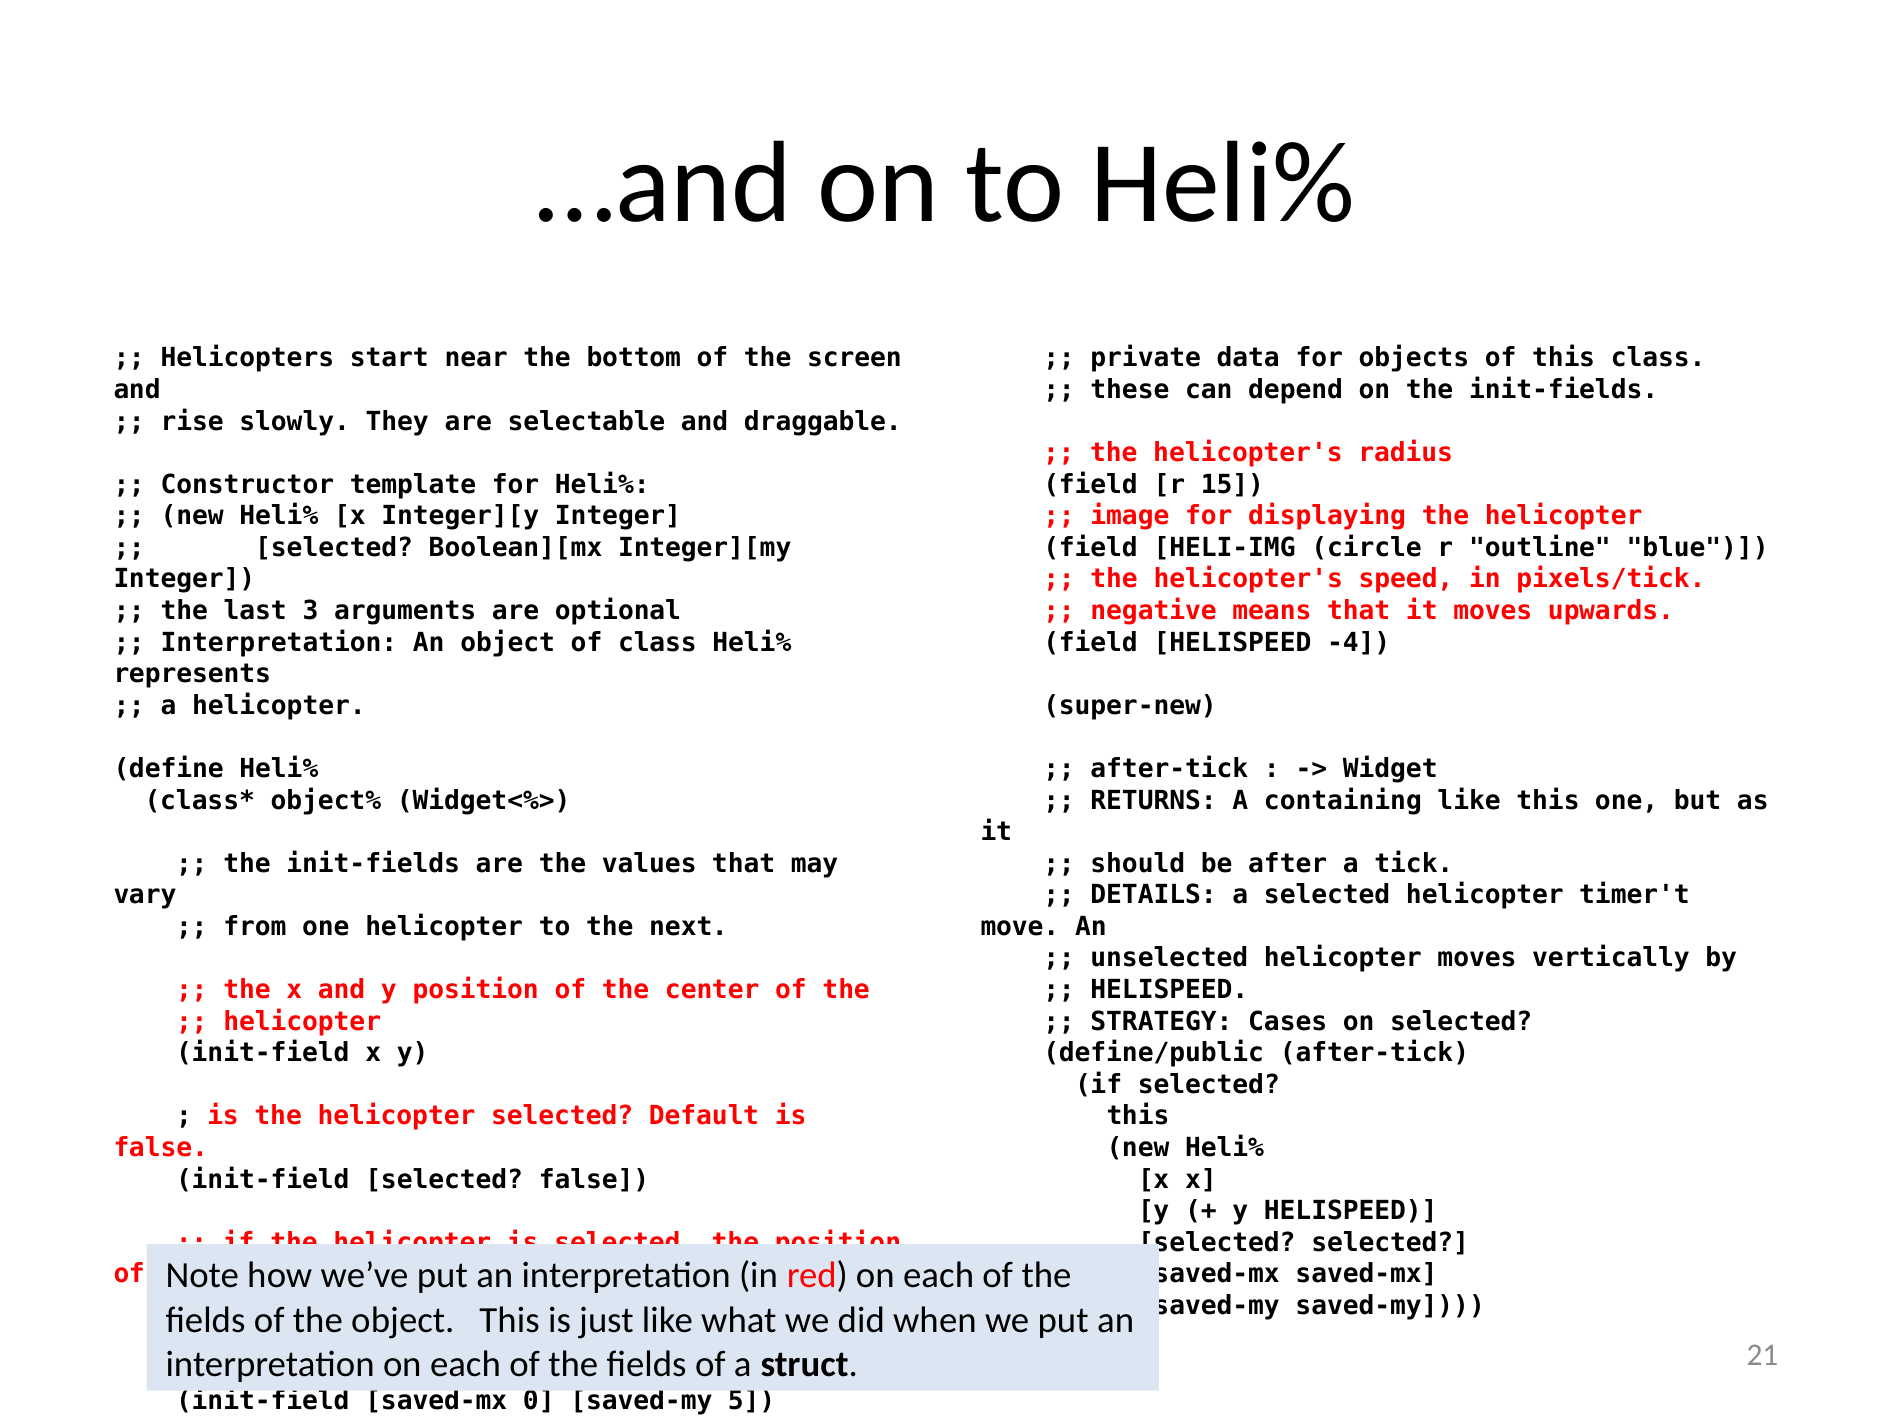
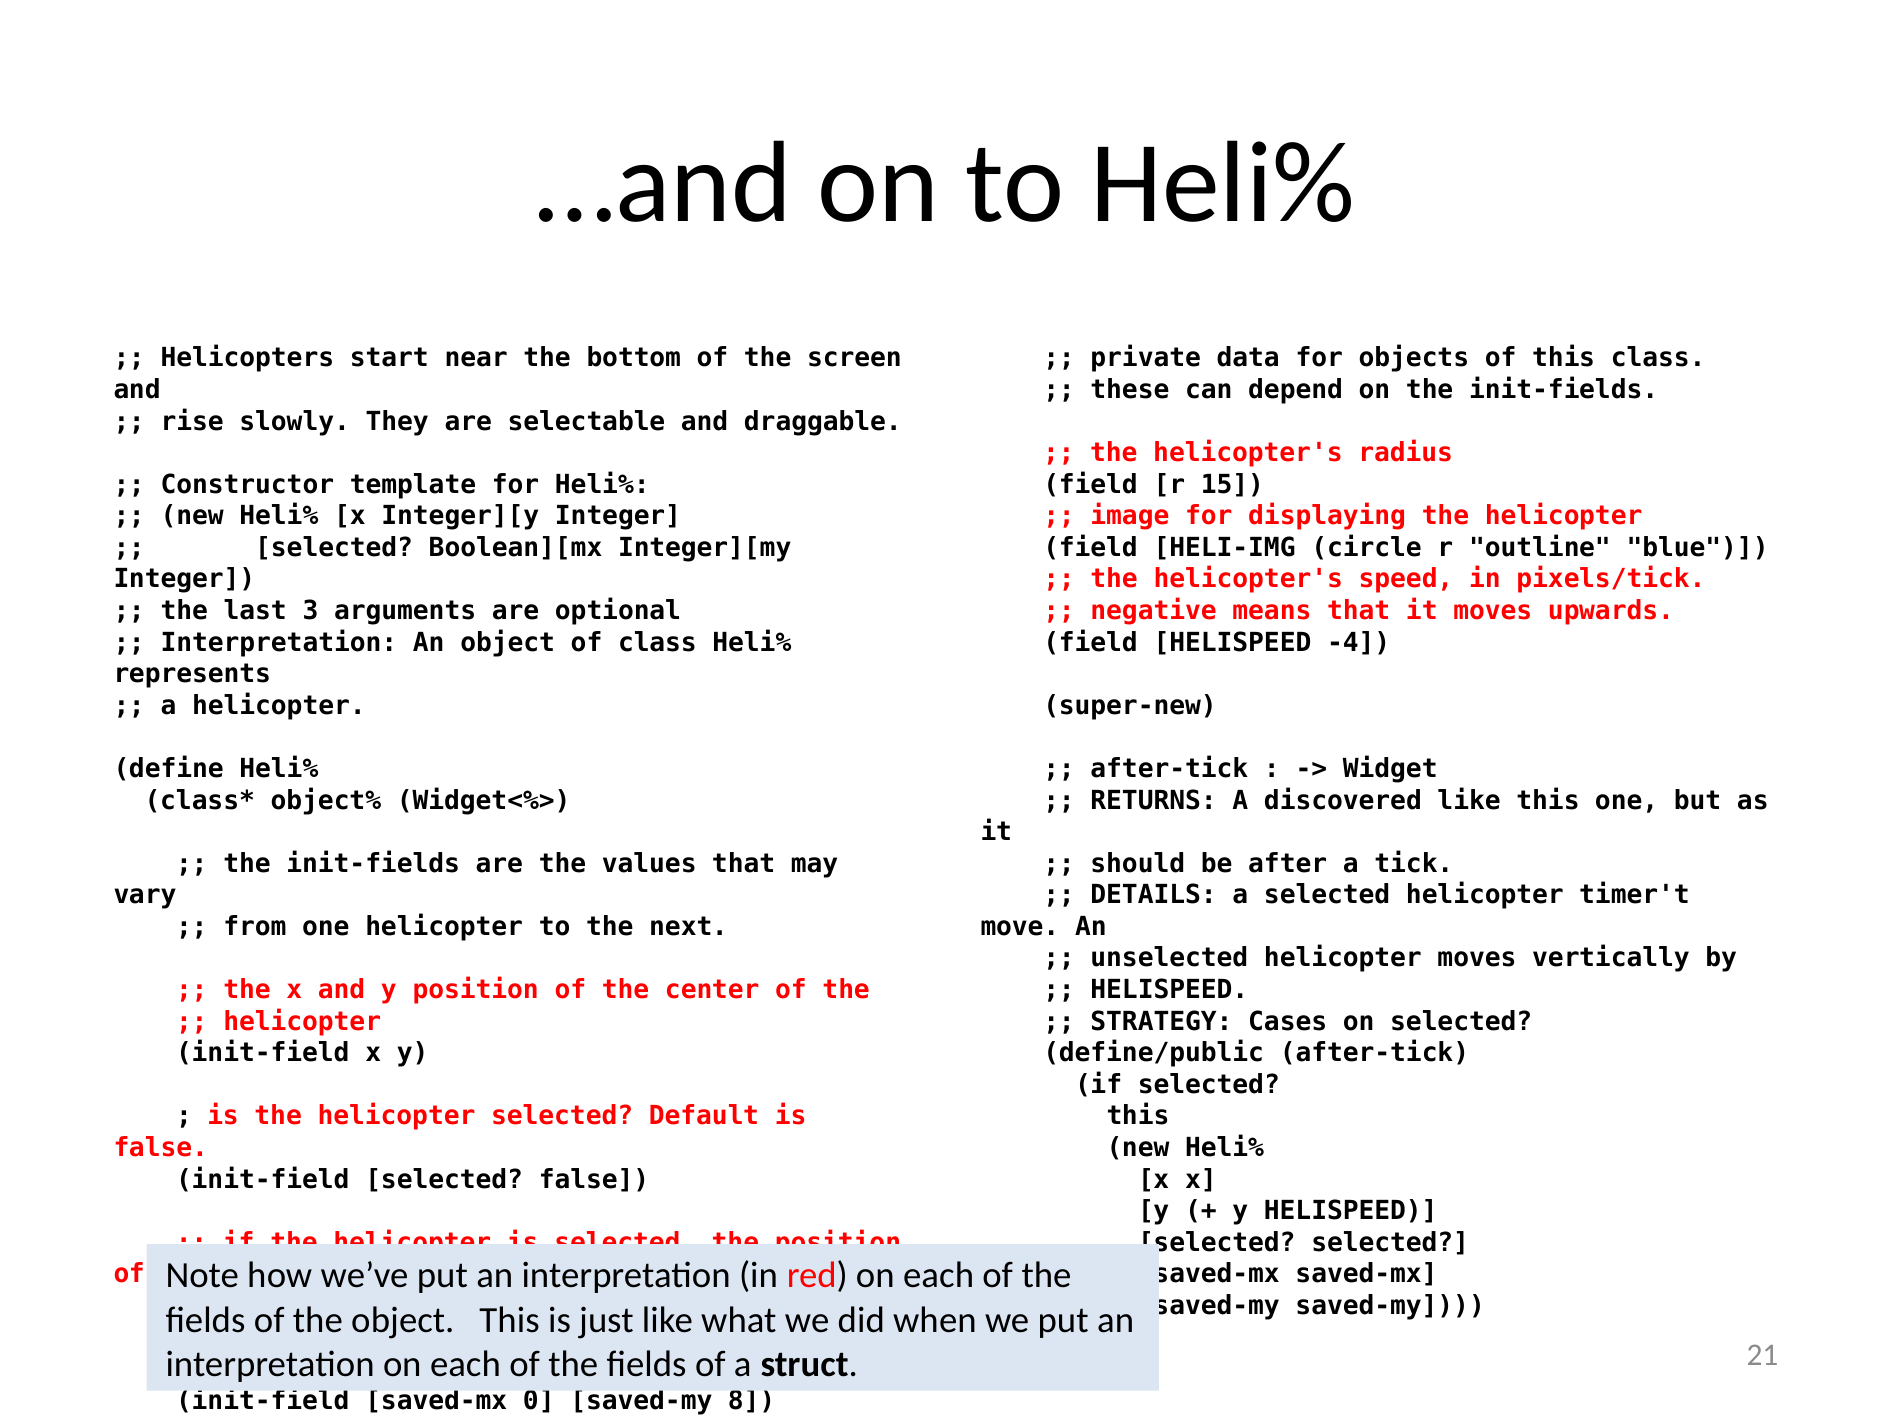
containing: containing -> discovered
5: 5 -> 8
